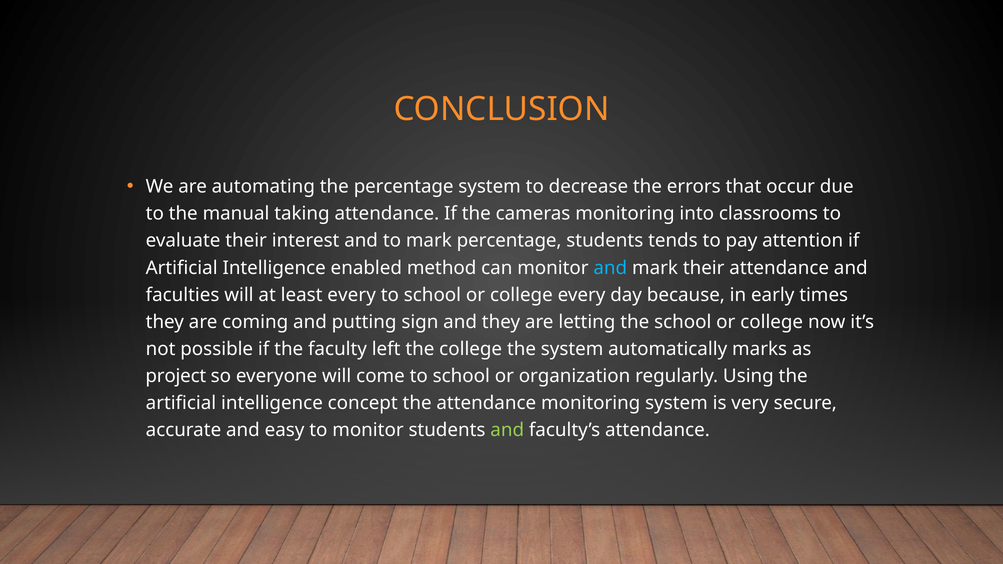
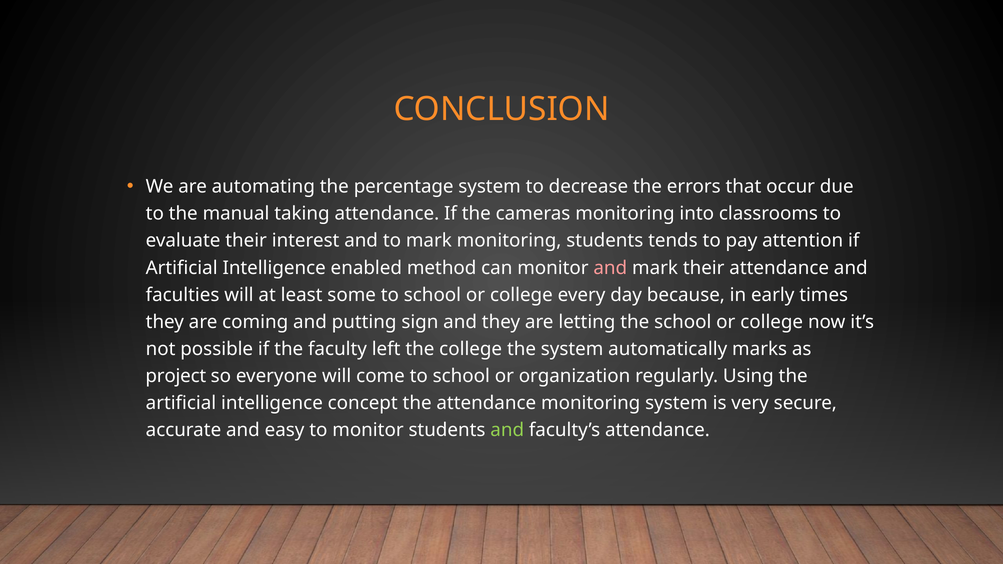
mark percentage: percentage -> monitoring
and at (610, 268) colour: light blue -> pink
least every: every -> some
